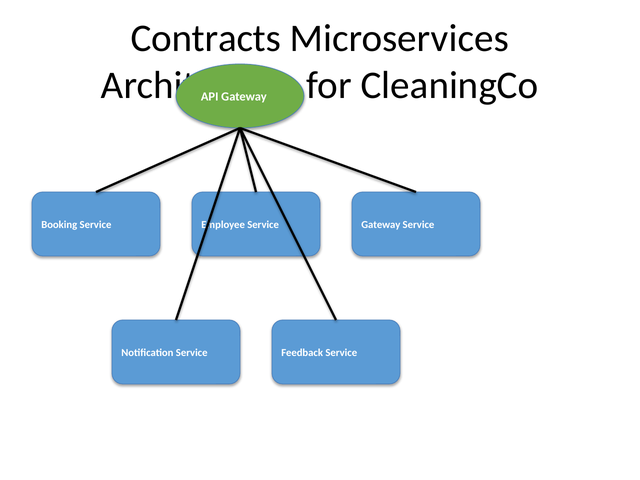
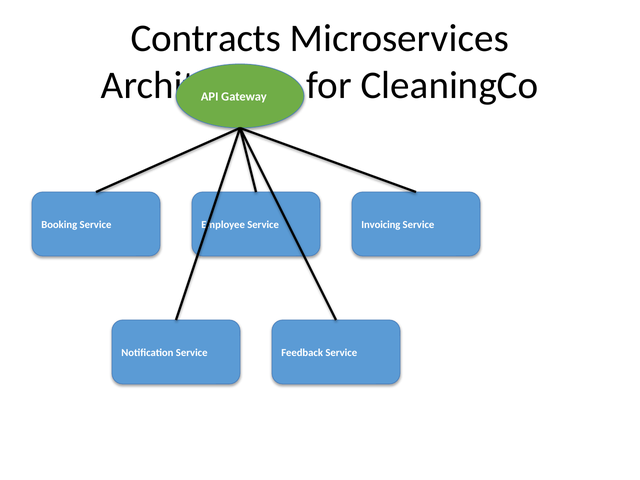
Gateway at (381, 225): Gateway -> Invoicing
